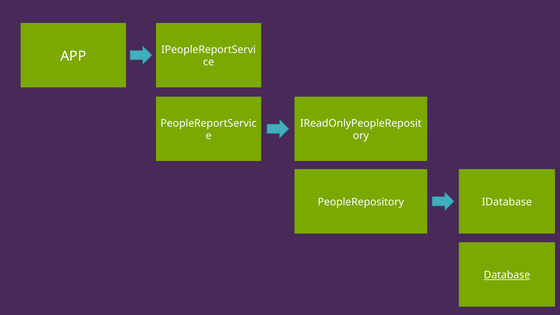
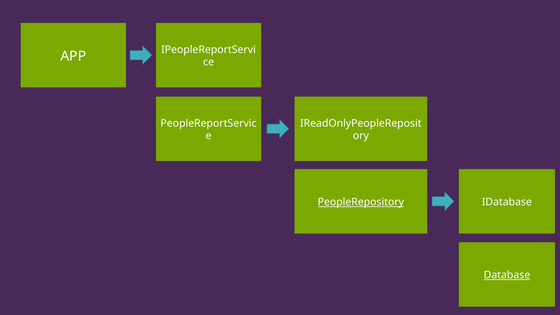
PeopleRepository underline: none -> present
